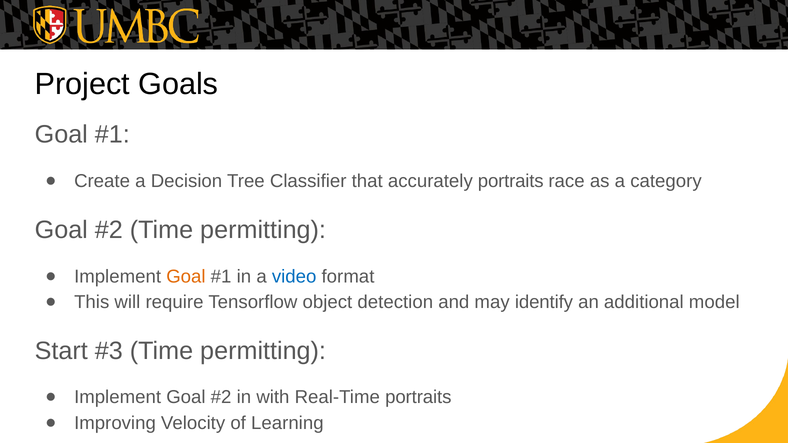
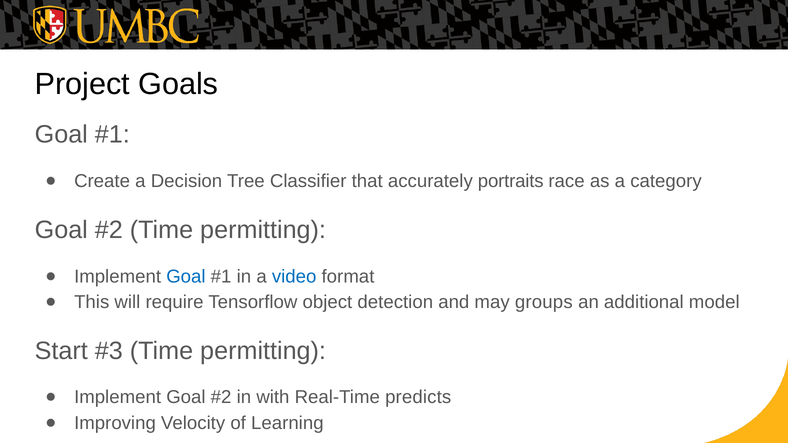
Goal at (186, 277) colour: orange -> blue
identify: identify -> groups
Real-Time portraits: portraits -> predicts
